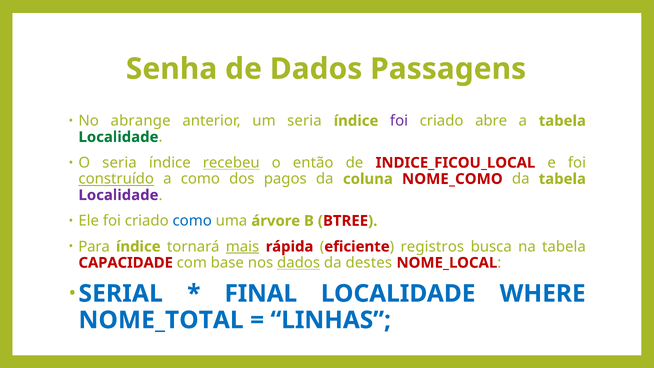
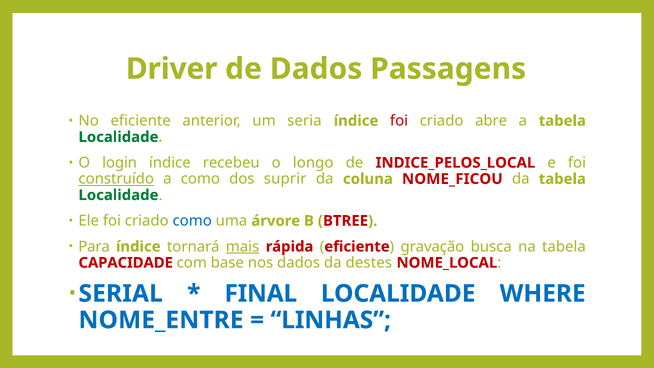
Senha: Senha -> Driver
No abrange: abrange -> eficiente
foi at (399, 121) colour: purple -> red
O seria: seria -> login
recebeu underline: present -> none
então: então -> longo
INDICE_FICOU_LOCAL: INDICE_FICOU_LOCAL -> INDICE_PELOS_LOCAL
pagos: pagos -> suprir
NOME_COMO: NOME_COMO -> NOME_FICOU
Localidade at (118, 195) colour: purple -> green
registros: registros -> gravação
dados at (299, 263) underline: present -> none
NOME_TOTAL: NOME_TOTAL -> NOME_ENTRE
